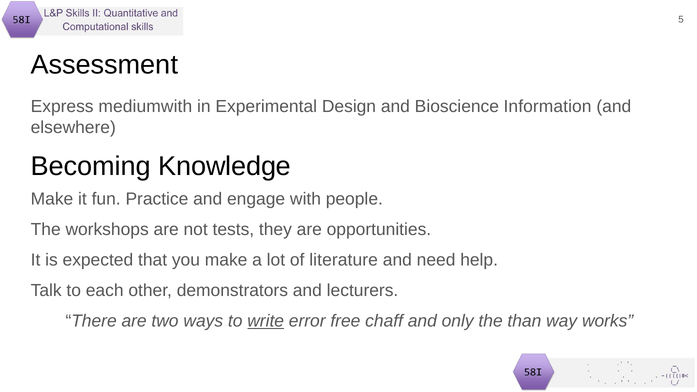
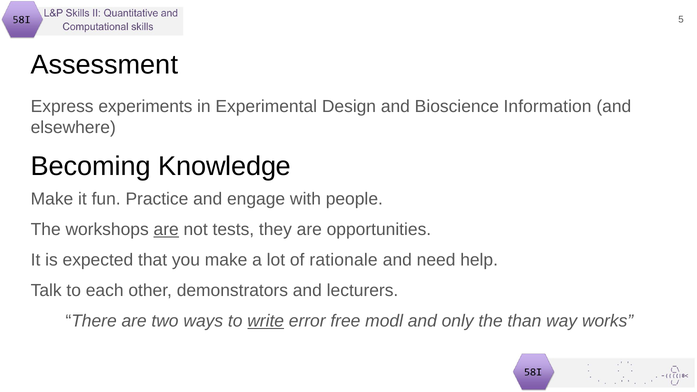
mediumwith: mediumwith -> experiments
are at (166, 229) underline: none -> present
literature: literature -> rationale
chaff: chaff -> modl
